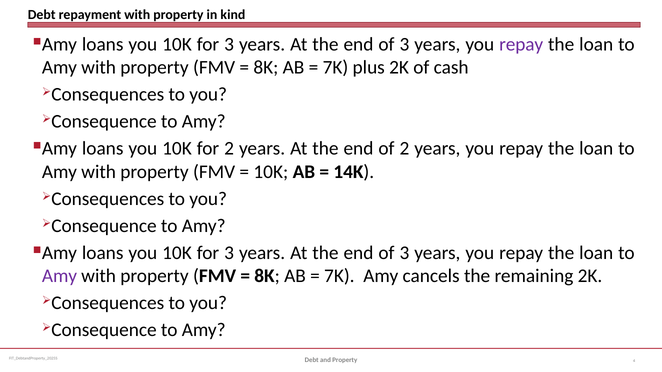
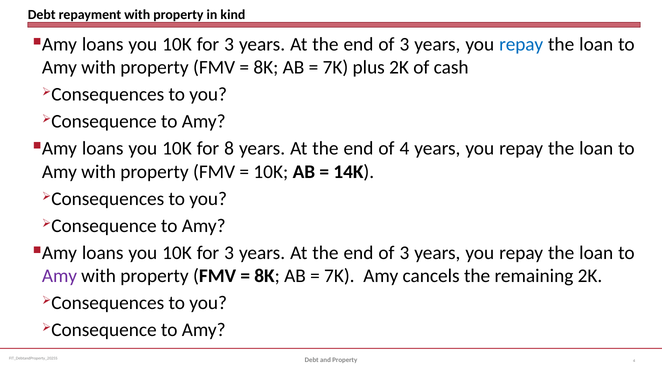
repay at (521, 44) colour: purple -> blue
for 2: 2 -> 8
of 2: 2 -> 4
